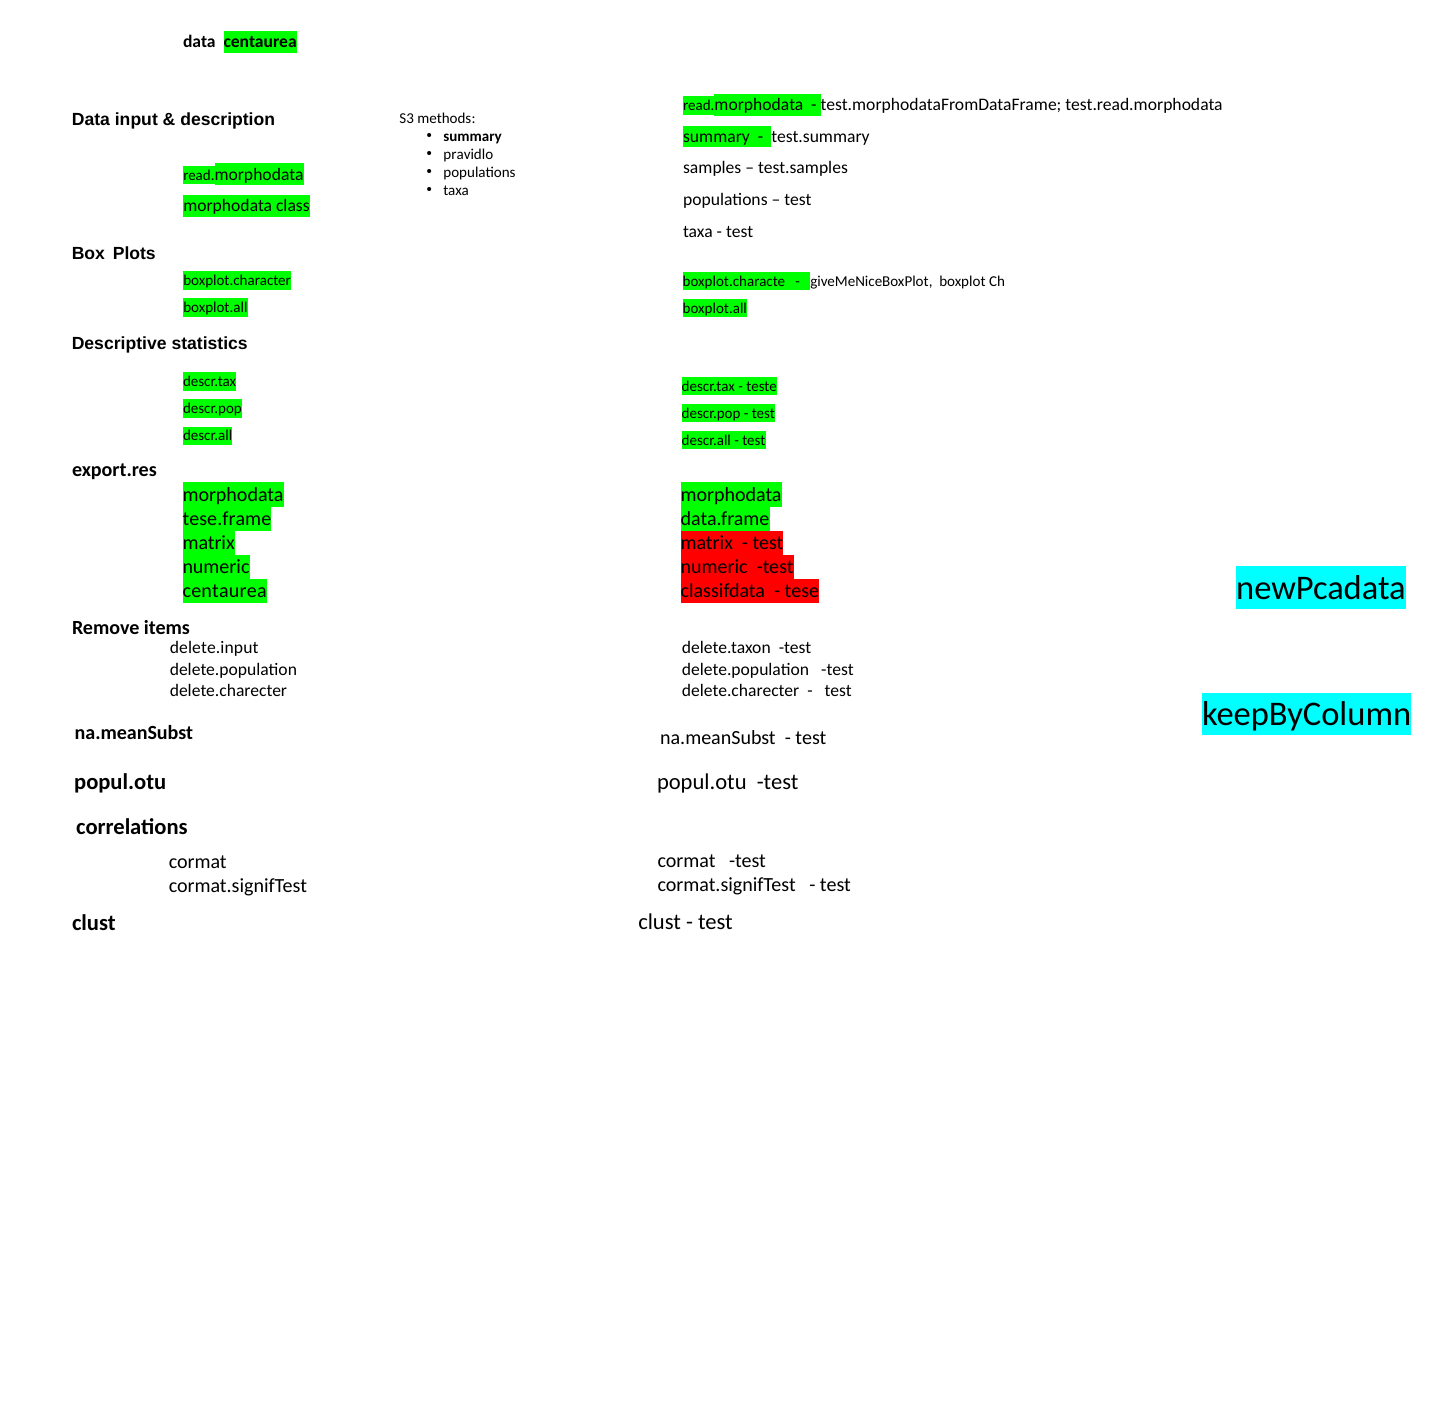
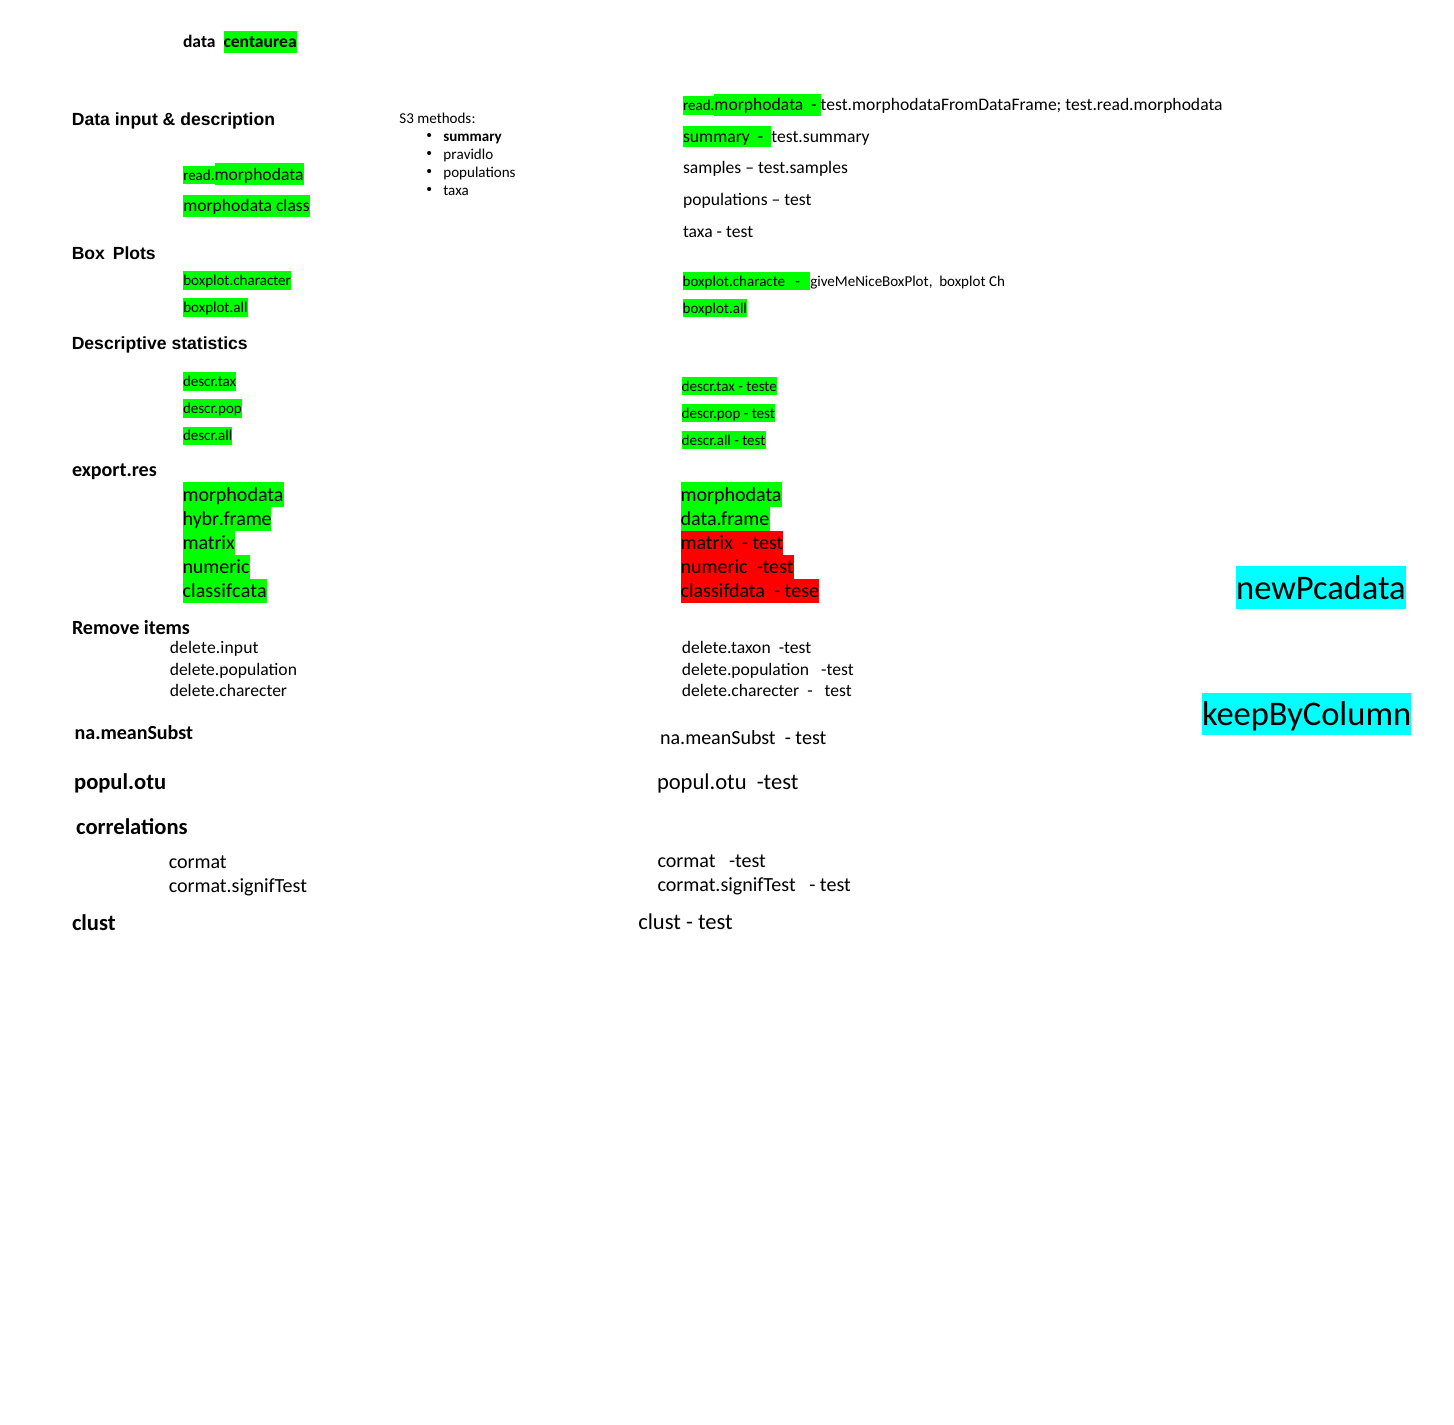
tese.frame: tese.frame -> hybr.frame
centaurea at (225, 591): centaurea -> classifcata
